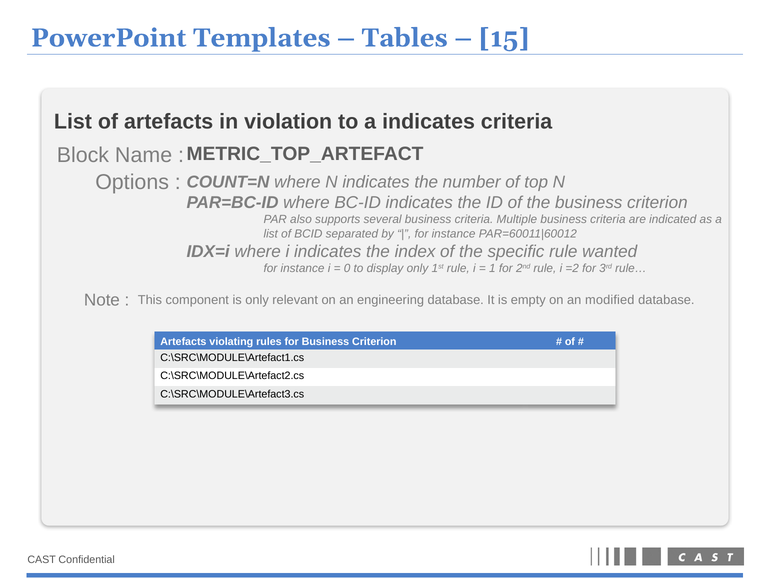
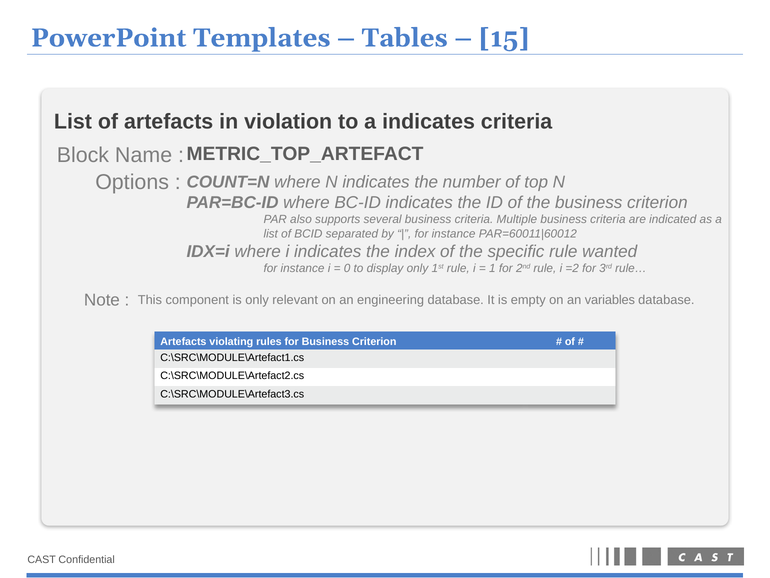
modified: modified -> variables
